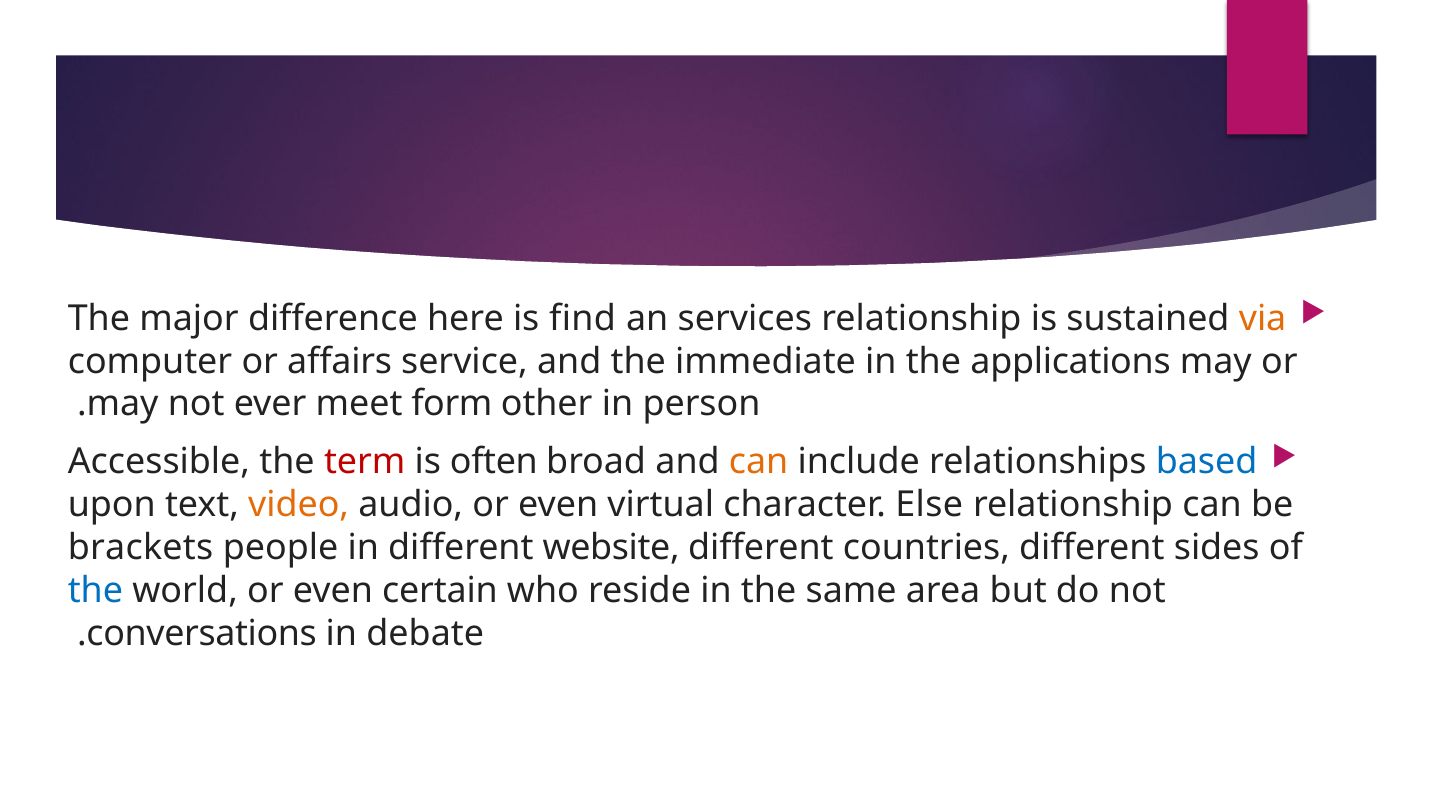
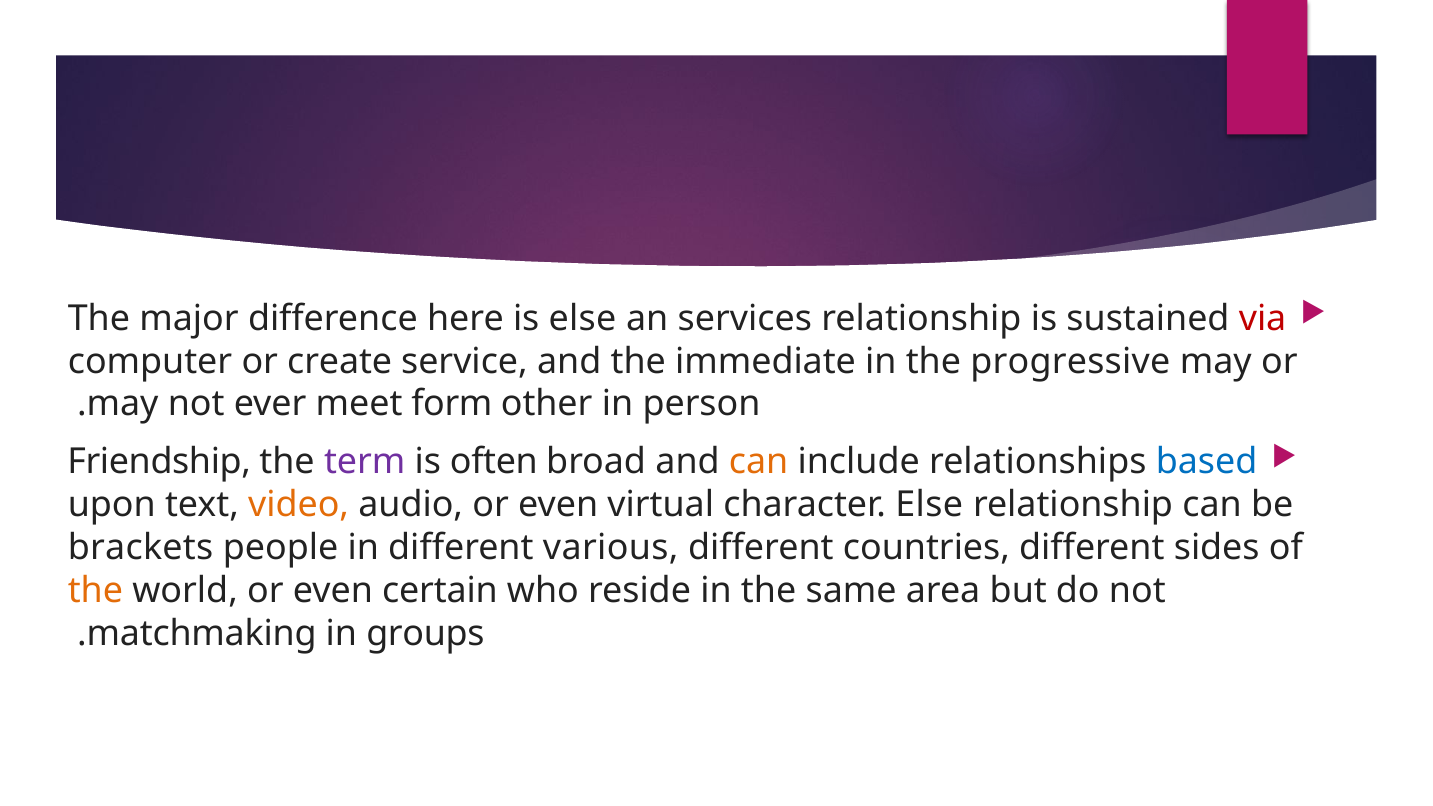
is find: find -> else
via colour: orange -> red
affairs: affairs -> create
applications: applications -> progressive
Accessible: Accessible -> Friendship
term colour: red -> purple
website: website -> various
the at (95, 591) colour: blue -> orange
conversations: conversations -> matchmaking
debate: debate -> groups
